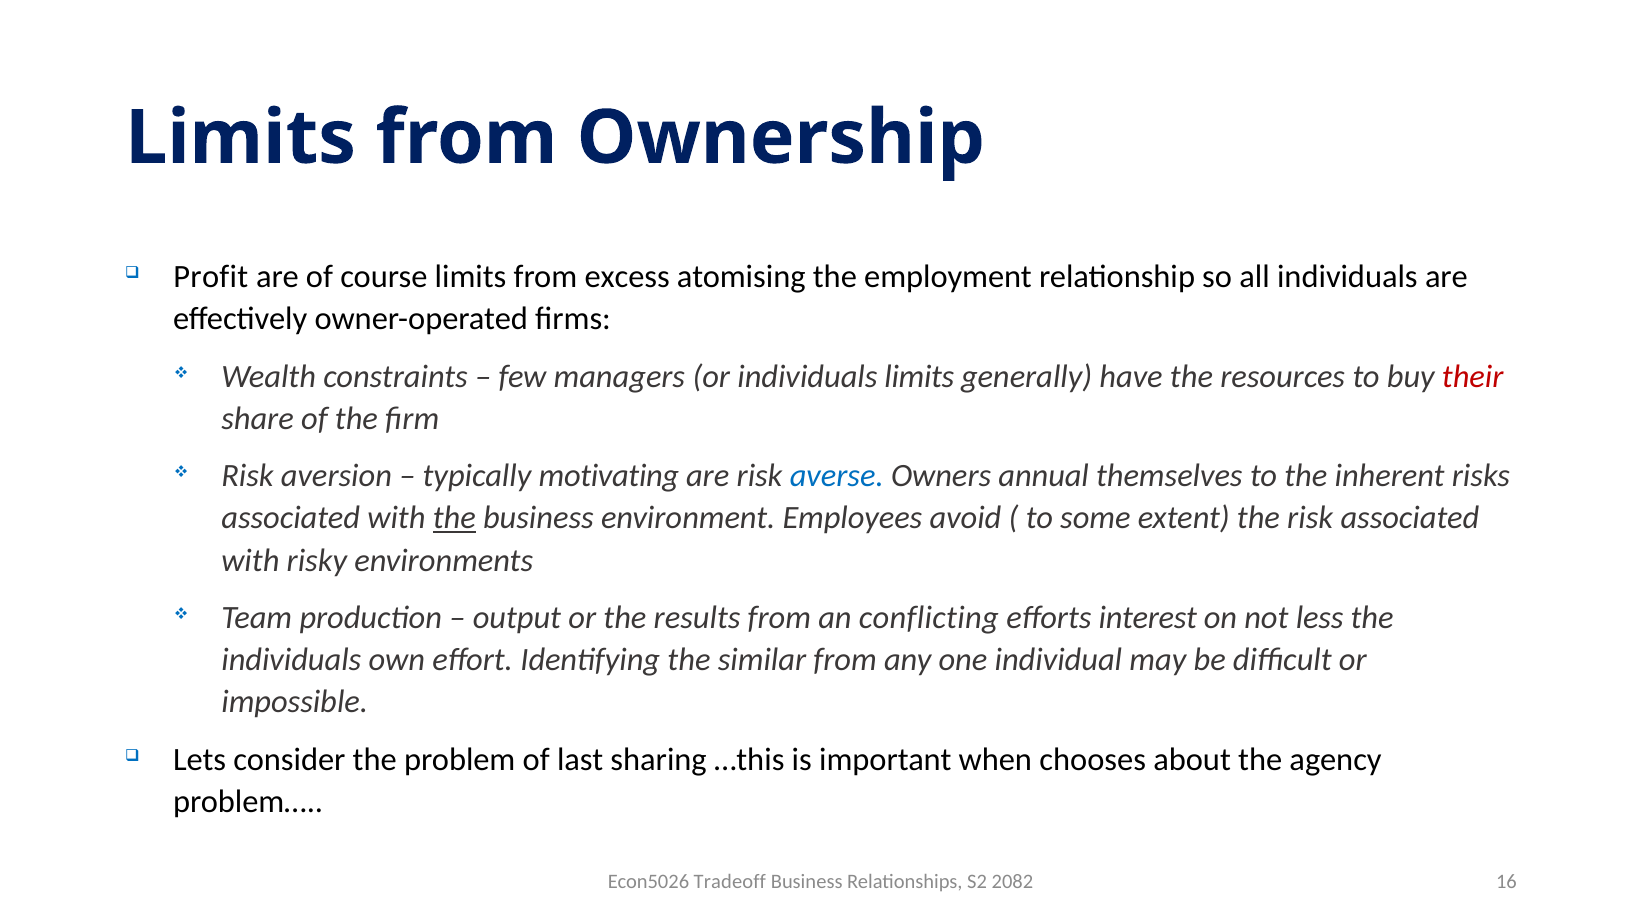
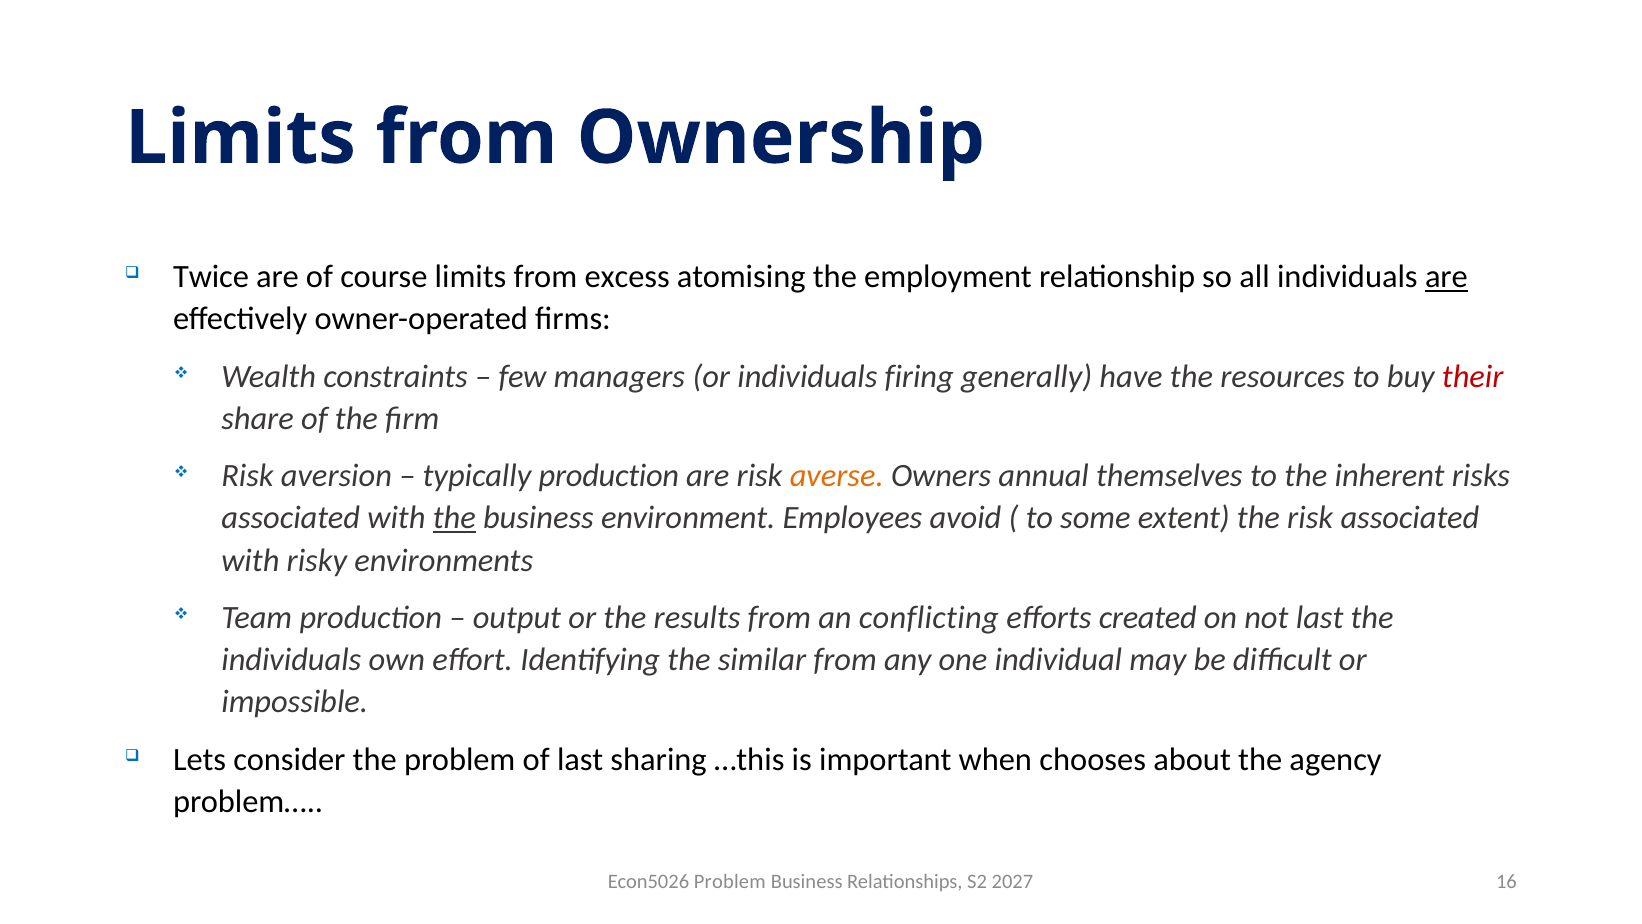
Profit: Profit -> Twice
are at (1446, 277) underline: none -> present
individuals limits: limits -> firing
typically motivating: motivating -> production
averse colour: blue -> orange
interest: interest -> created
not less: less -> last
Econ5026 Tradeoff: Tradeoff -> Problem
2082: 2082 -> 2027
